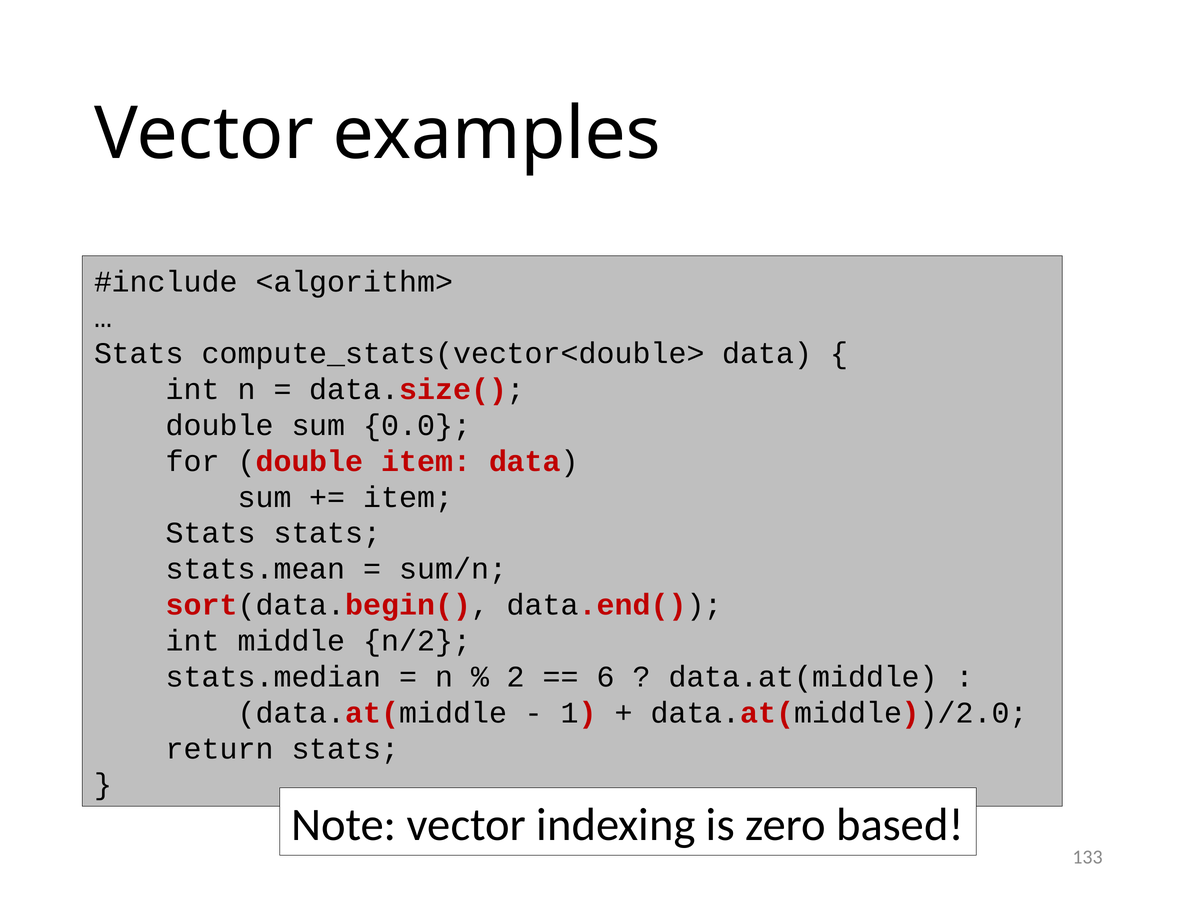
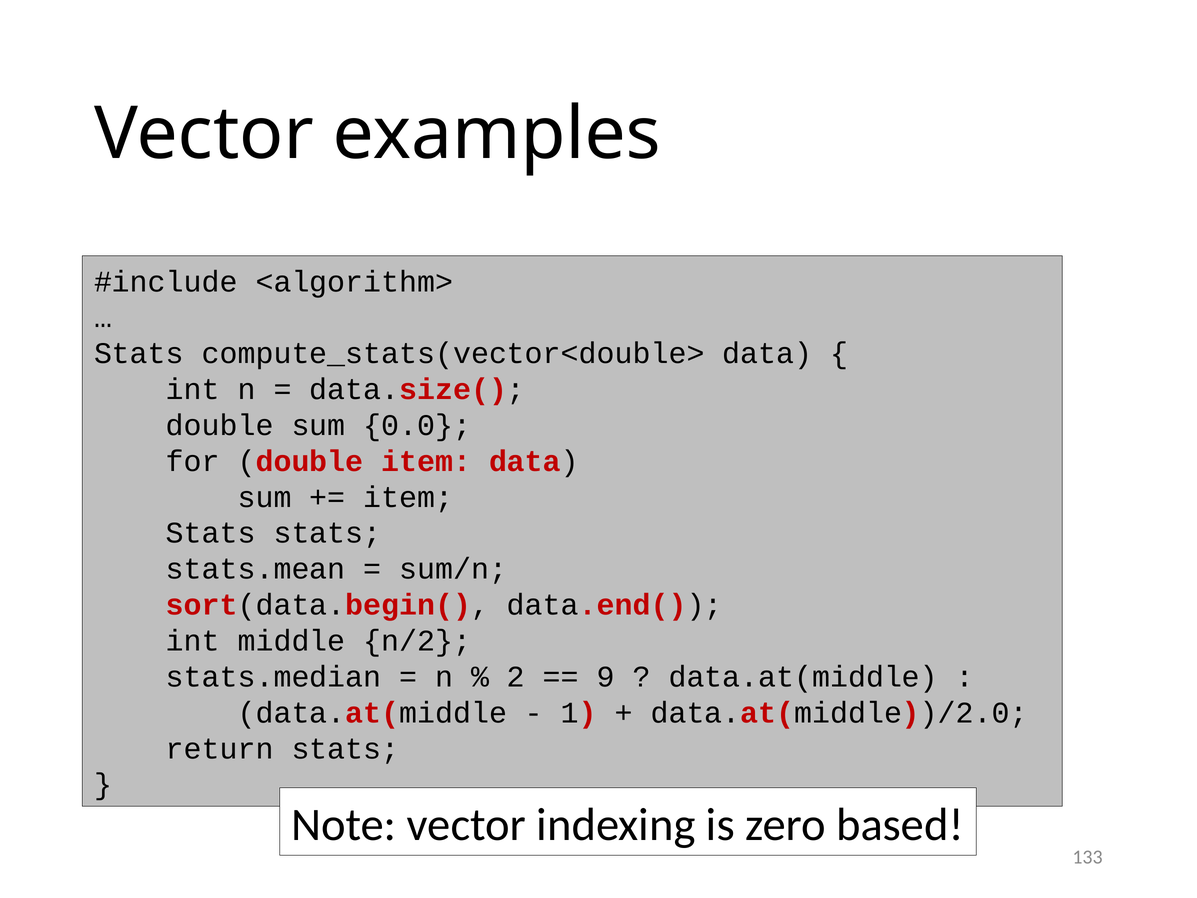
6: 6 -> 9
